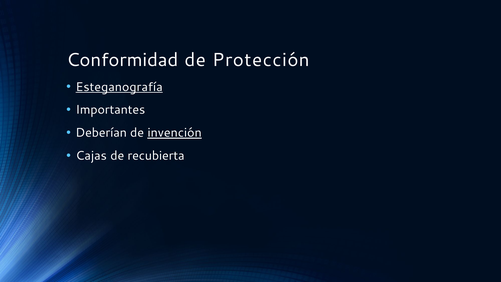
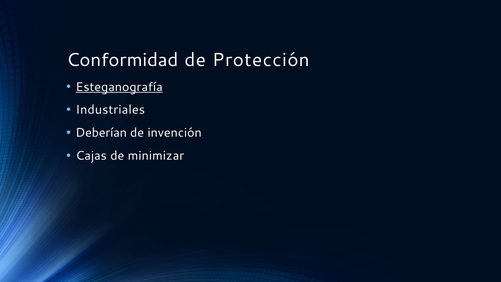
Importantes: Importantes -> Industriales
invención underline: present -> none
recubierta: recubierta -> minimizar
